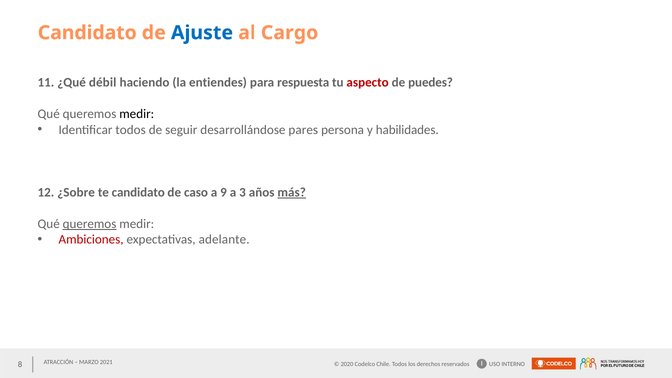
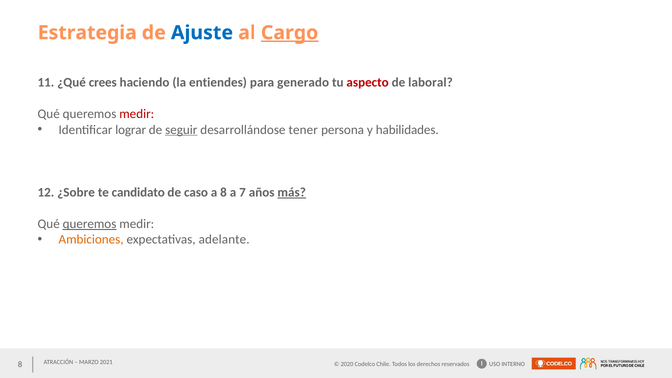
Candidato at (87, 33): Candidato -> Estrategia
Cargo underline: none -> present
débil: débil -> crees
respuesta: respuesta -> generado
puedes: puedes -> laboral
medir at (137, 114) colour: black -> red
Identificar todos: todos -> lograr
seguir underline: none -> present
pares: pares -> tener
a 9: 9 -> 8
3: 3 -> 7
Ambiciones colour: red -> orange
